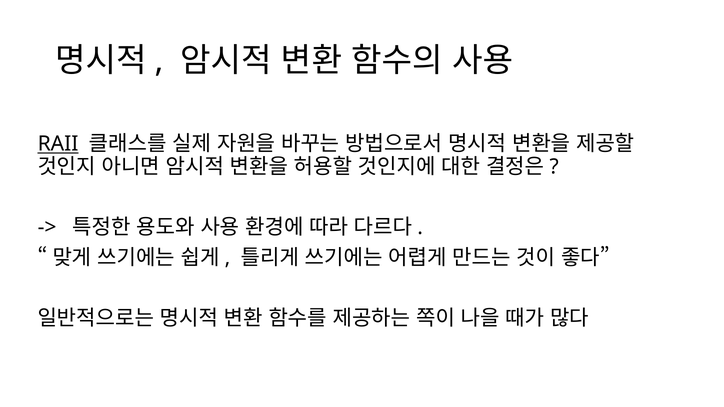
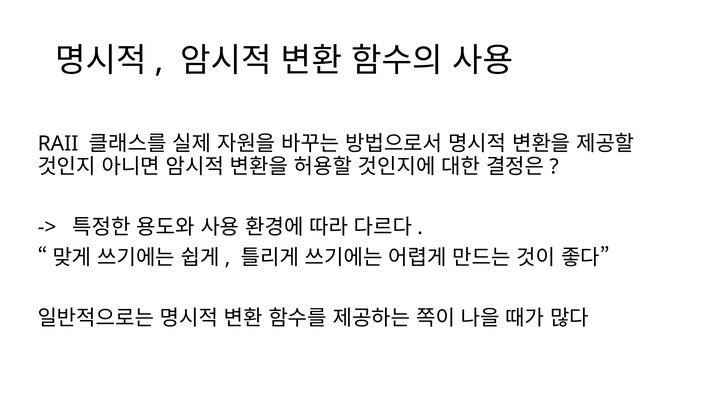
RAII underline: present -> none
